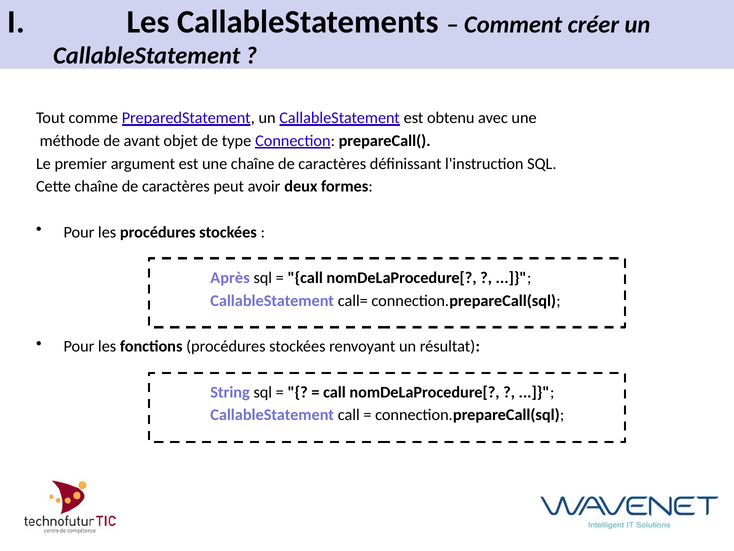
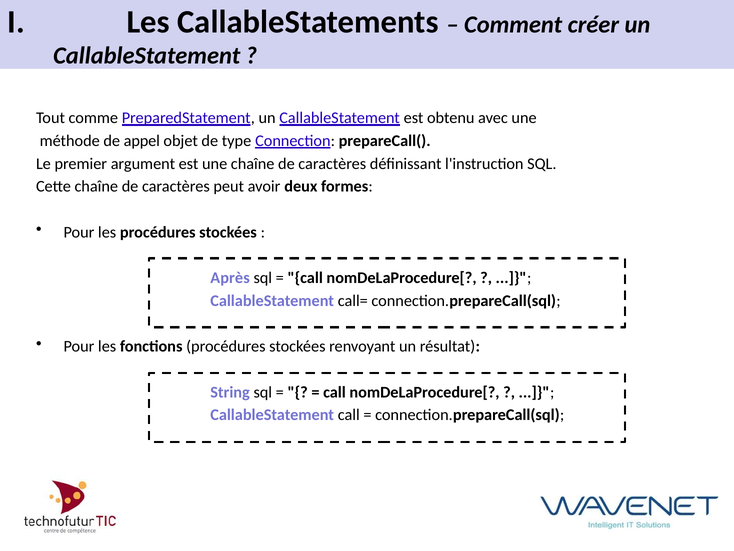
avant: avant -> appel
